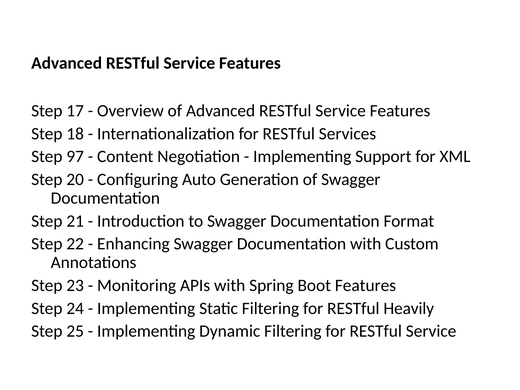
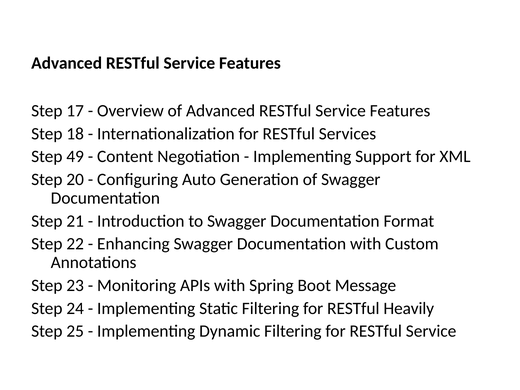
97: 97 -> 49
Boot Features: Features -> Message
